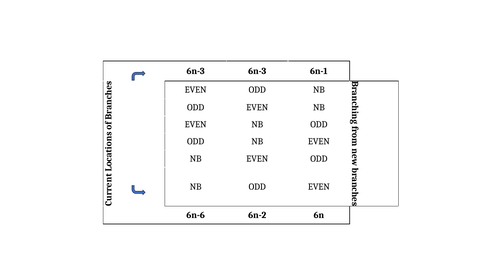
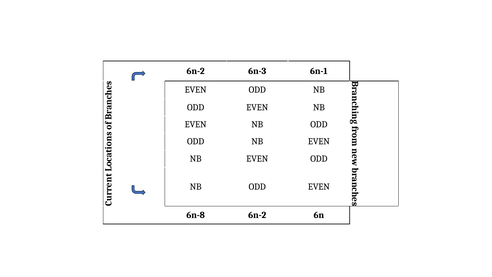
6n-3 at (196, 71): 6n-3 -> 6n-2
6n-6: 6n-6 -> 6n-8
